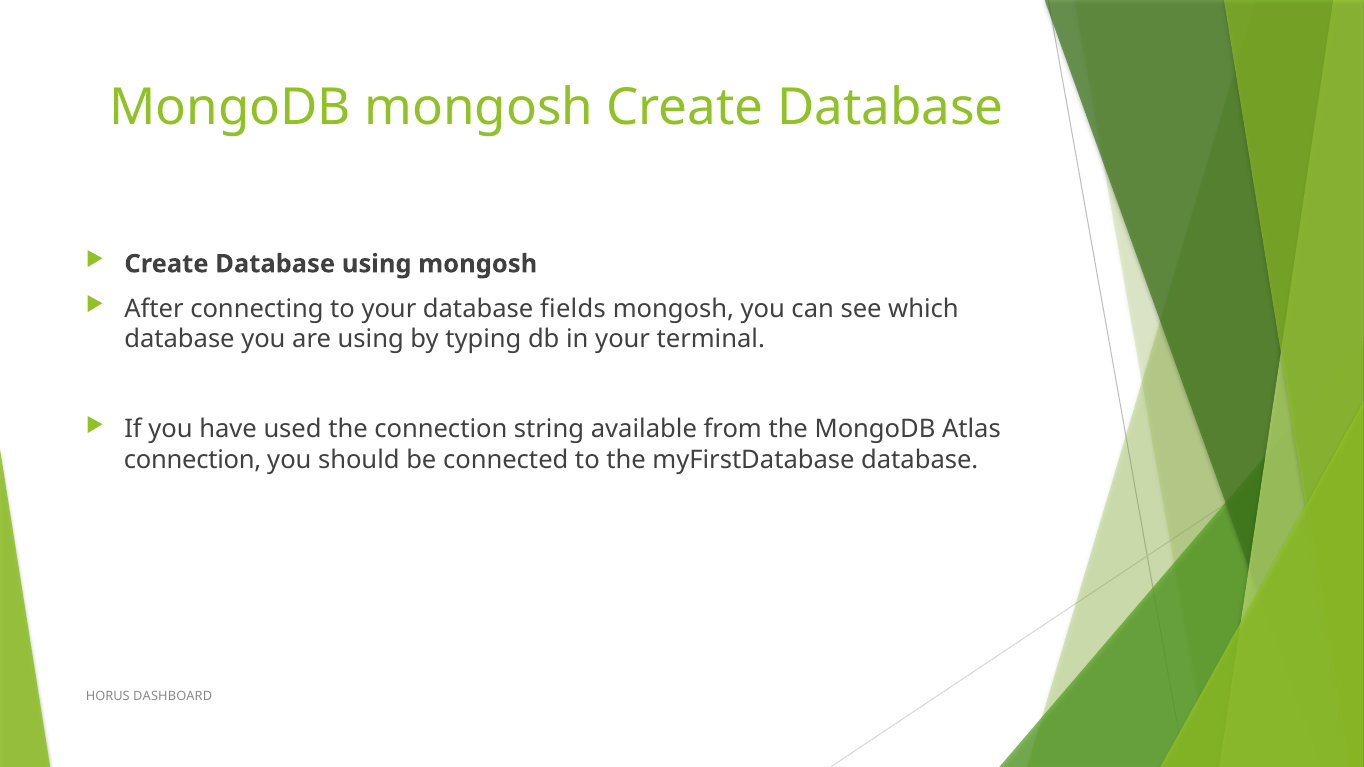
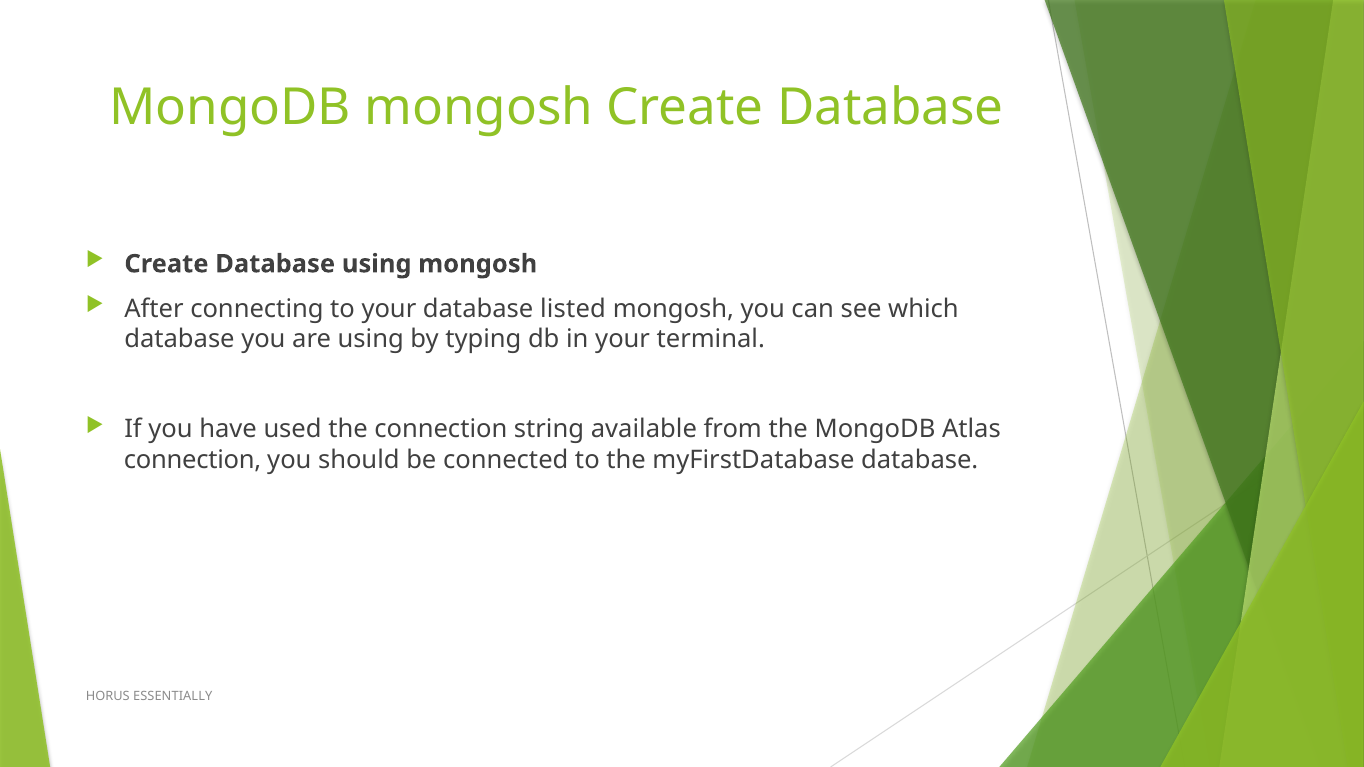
fields: fields -> listed
DASHBOARD: DASHBOARD -> ESSENTIALLY
